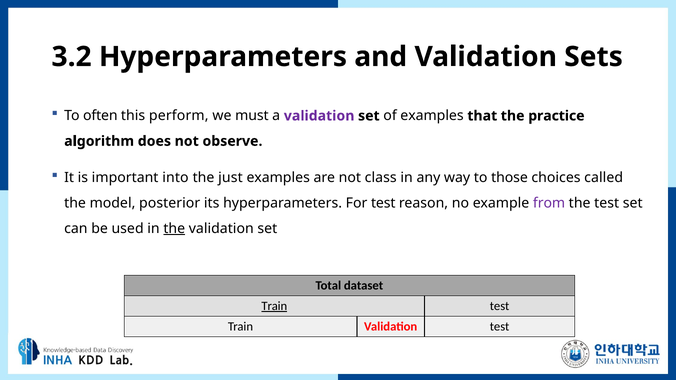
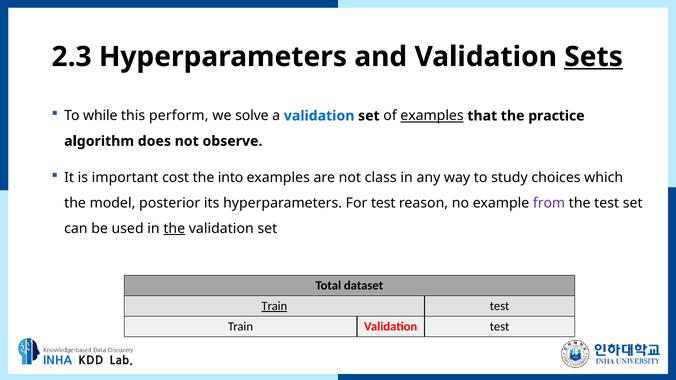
3.2: 3.2 -> 2.3
Sets underline: none -> present
often: often -> while
must: must -> solve
validation at (319, 116) colour: purple -> blue
examples at (432, 116) underline: none -> present
into: into -> cost
just: just -> into
those: those -> study
called: called -> which
